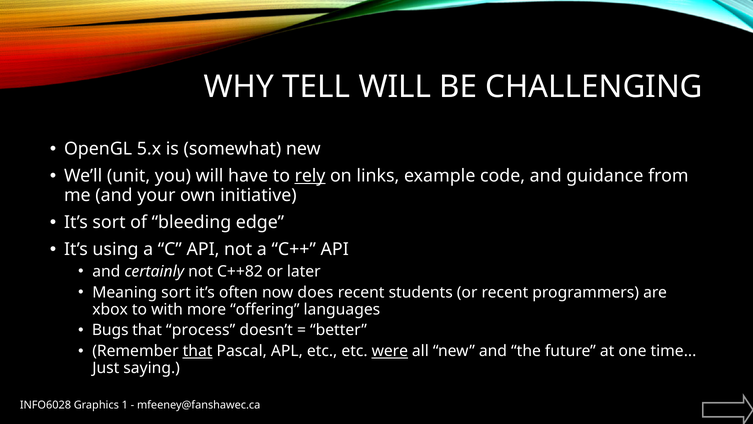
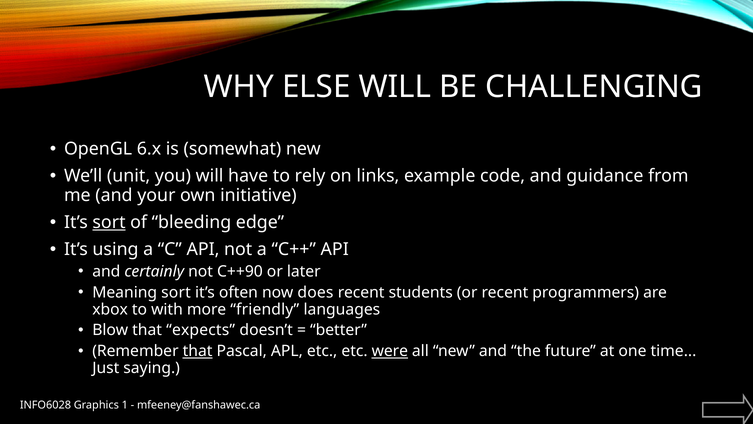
TELL: TELL -> ELSE
5.x: 5.x -> 6.x
rely underline: present -> none
sort at (109, 222) underline: none -> present
C++82: C++82 -> C++90
offering: offering -> friendly
Bugs: Bugs -> Blow
process: process -> expects
